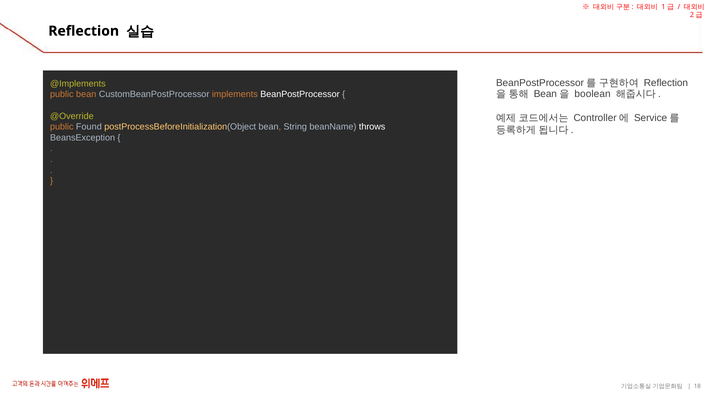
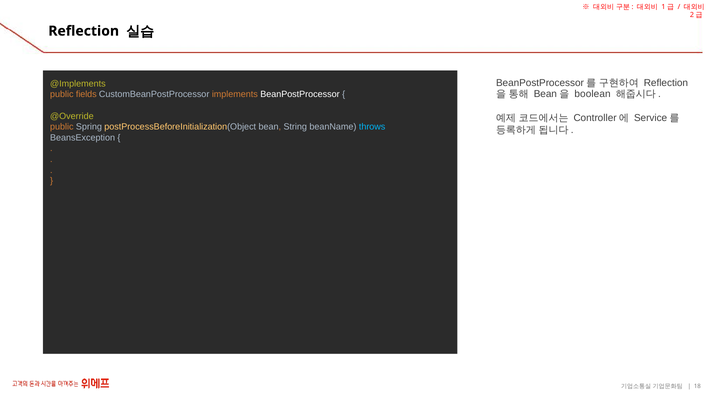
public bean: bean -> fields
Found: Found -> Spring
throws colour: white -> light blue
